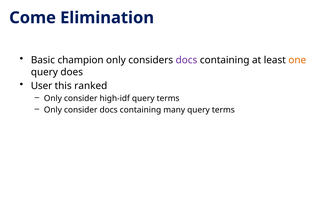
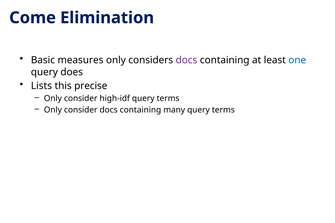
champion: champion -> measures
one colour: orange -> blue
User: User -> Lists
ranked: ranked -> precise
